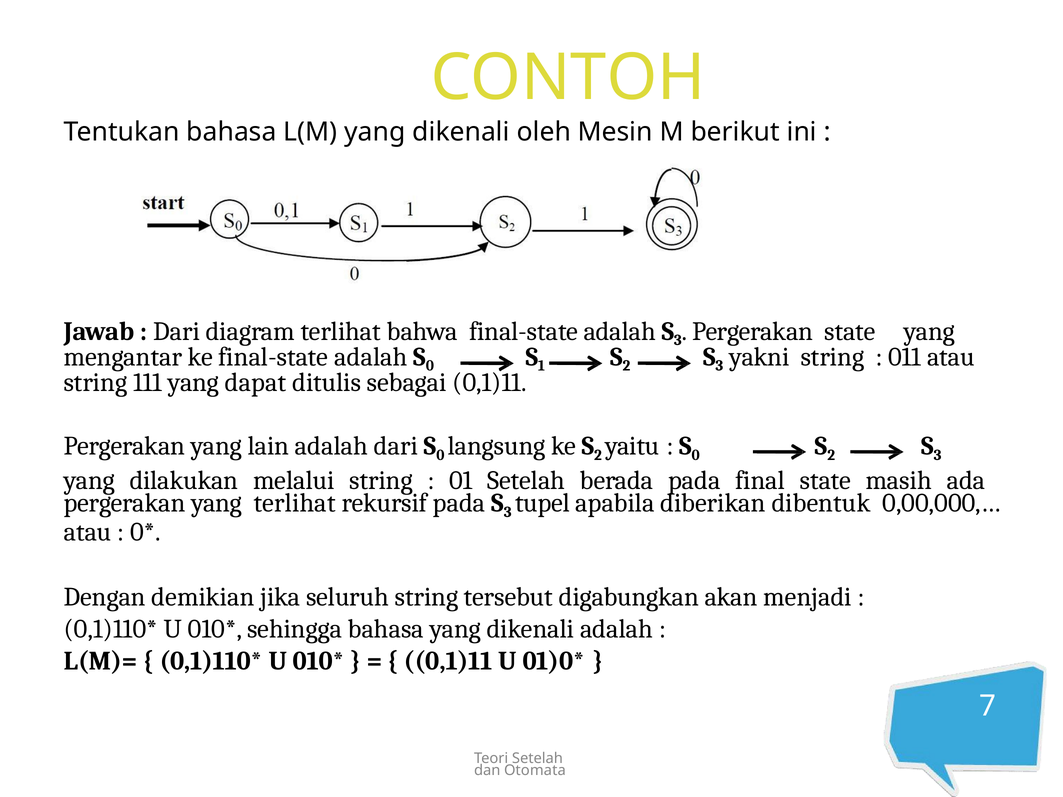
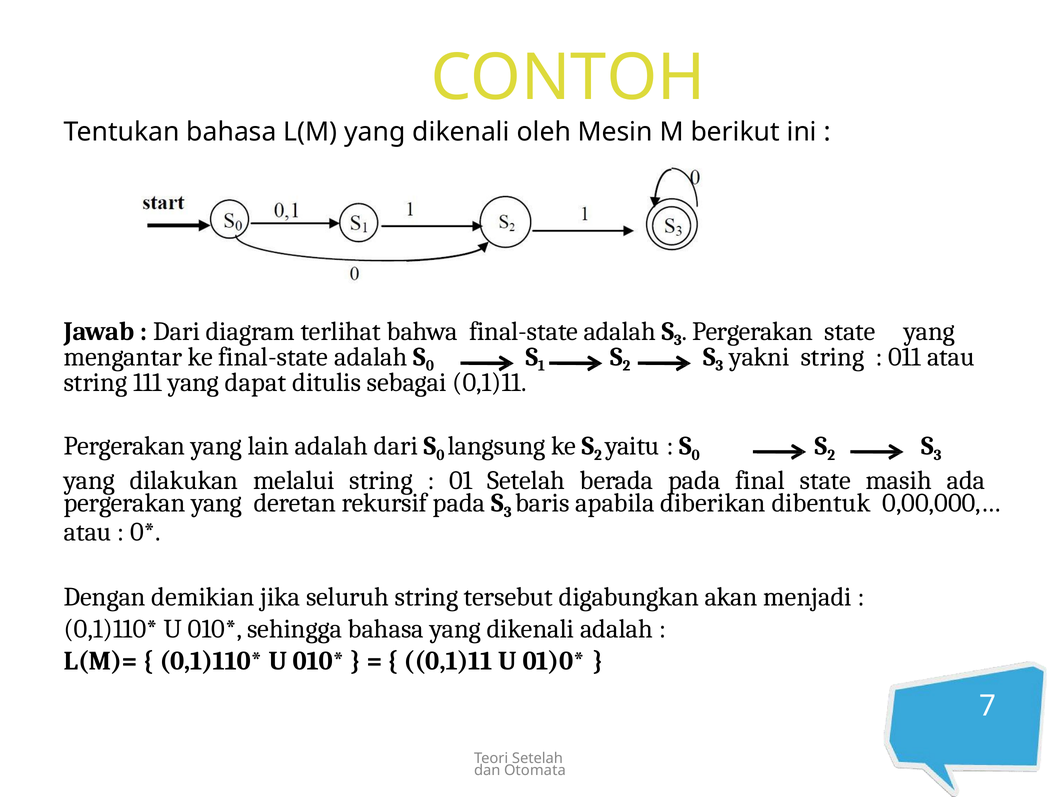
yang terlihat: terlihat -> deretan
tupel: tupel -> baris
